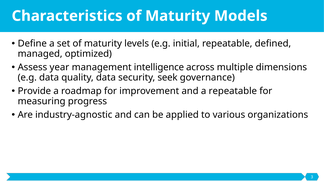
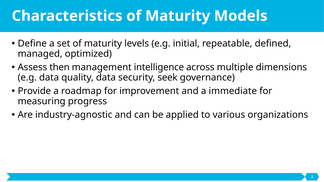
year: year -> then
a repeatable: repeatable -> immediate
